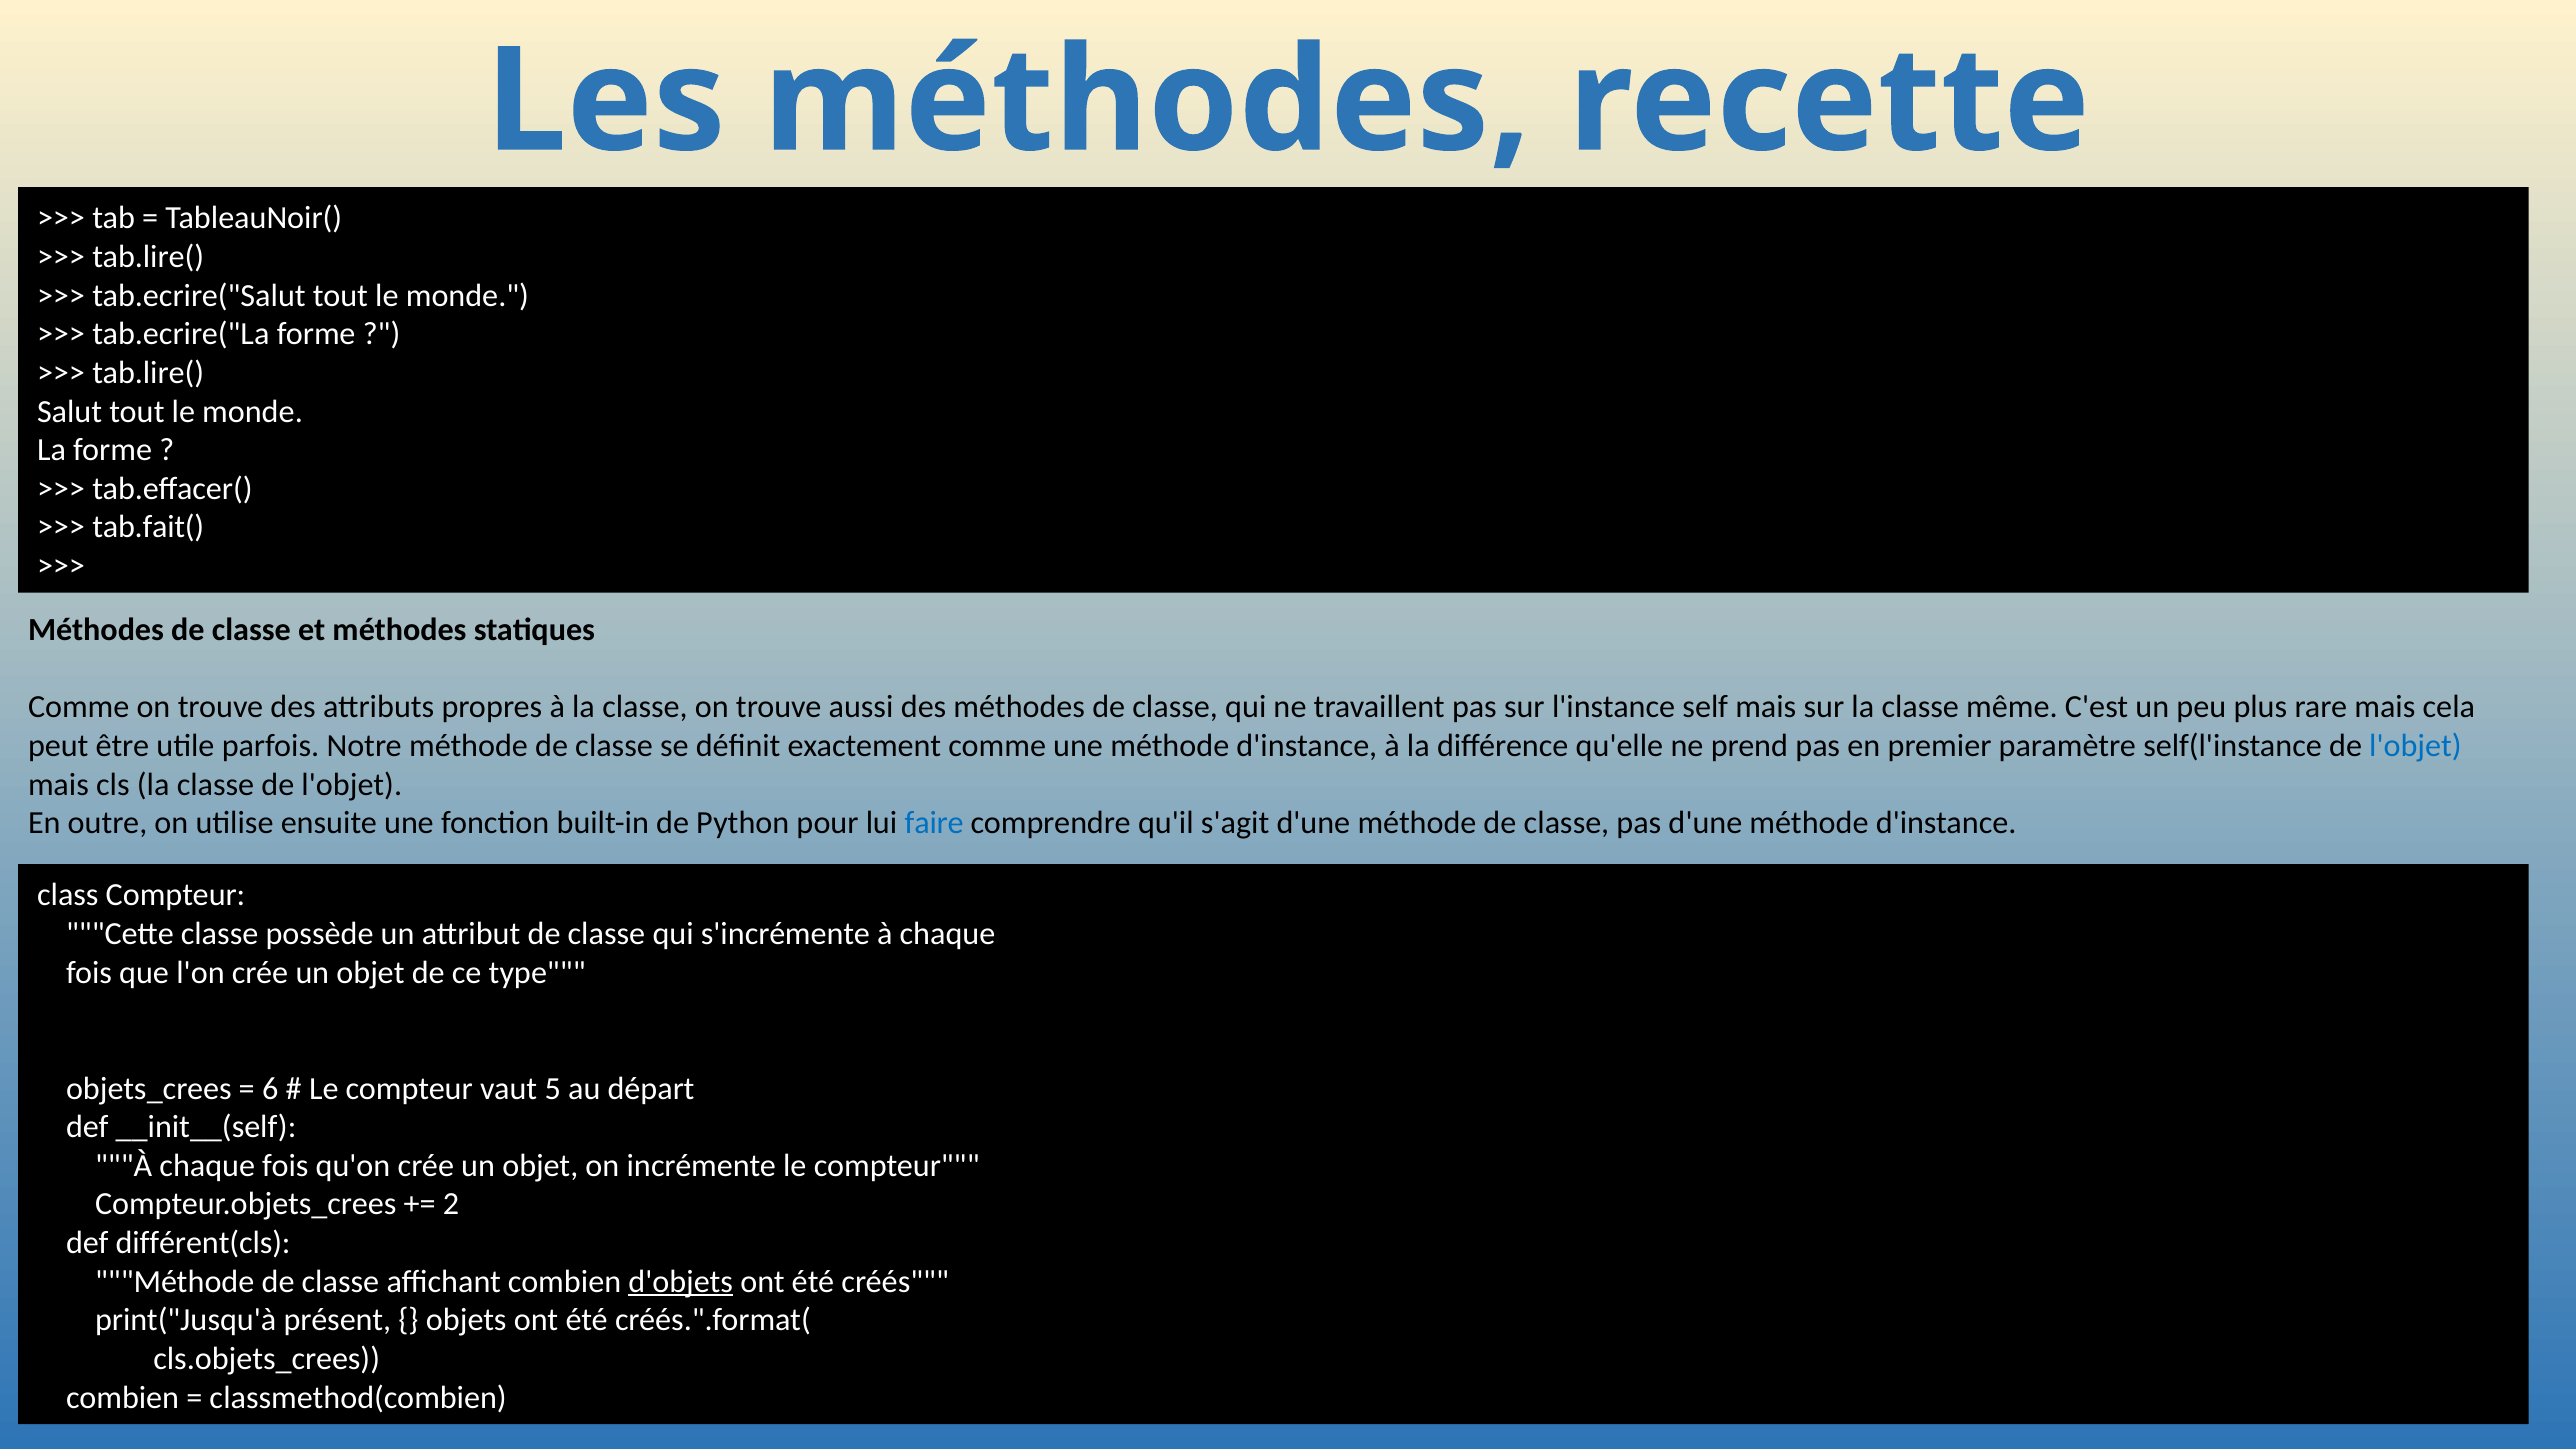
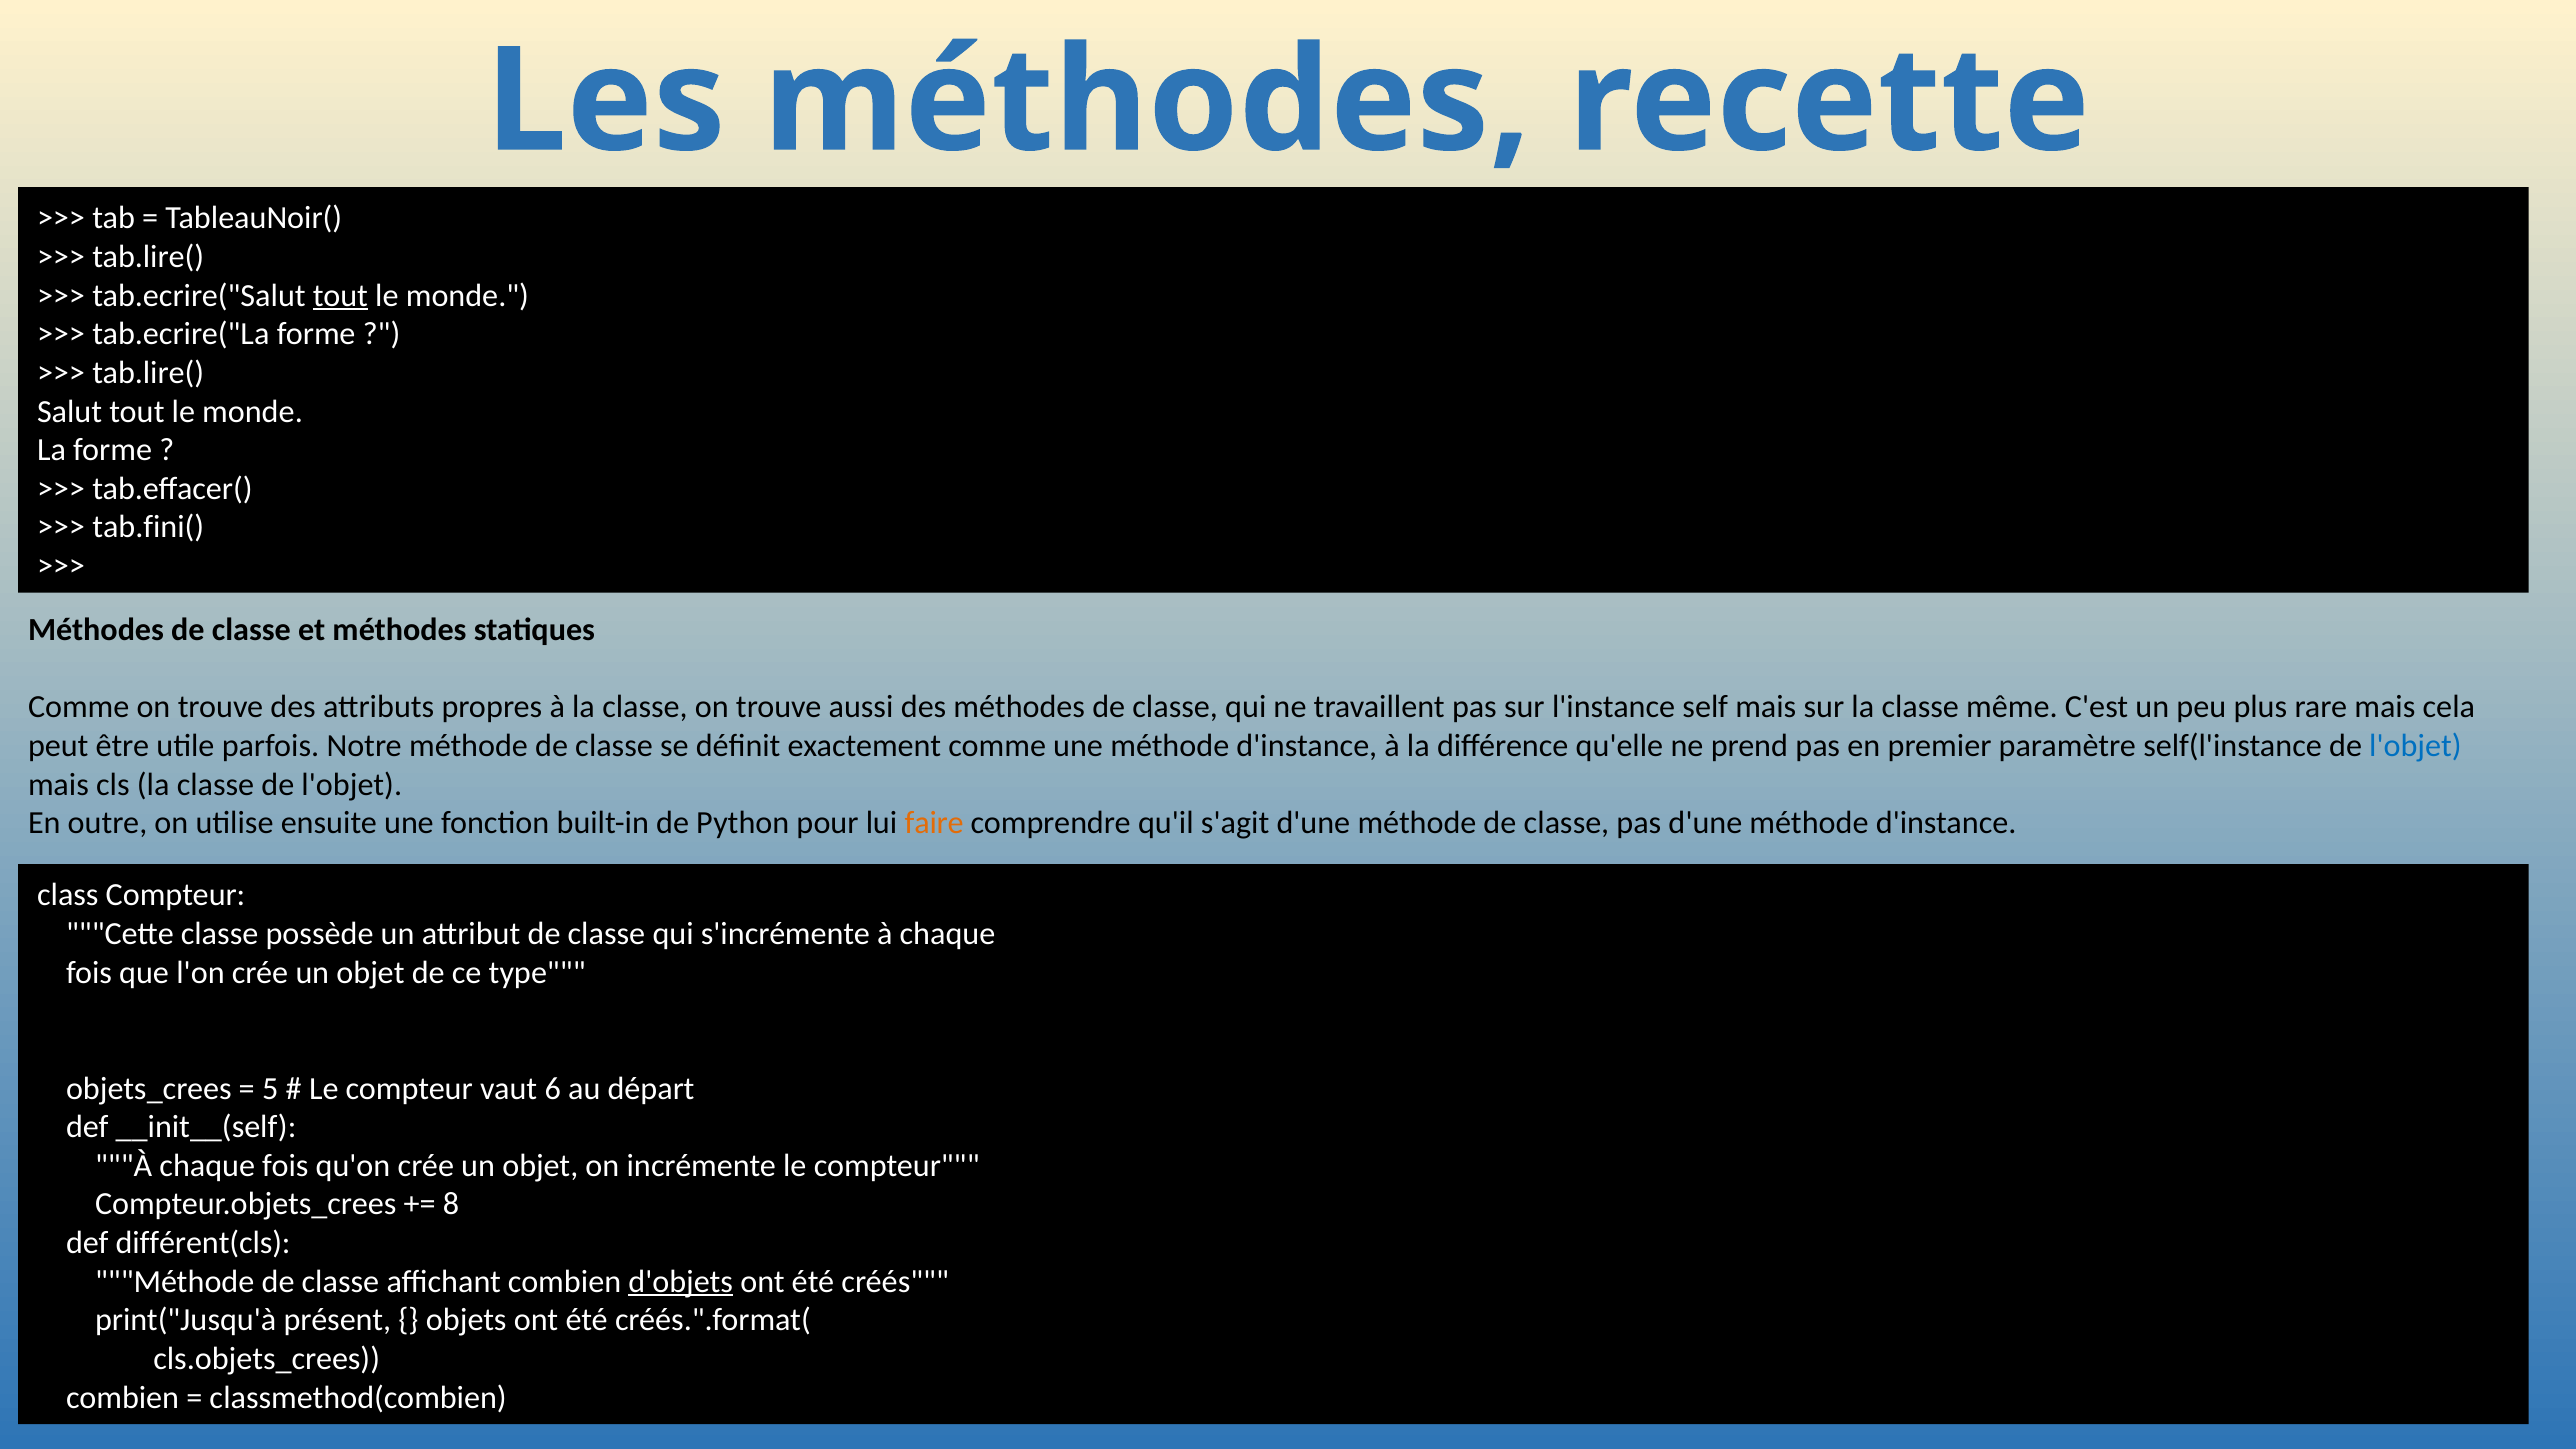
tout at (340, 296) underline: none -> present
tab.fait(: tab.fait( -> tab.fini(
faire colour: blue -> orange
6: 6 -> 5
5: 5 -> 6
2: 2 -> 8
